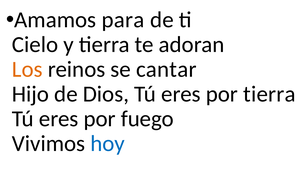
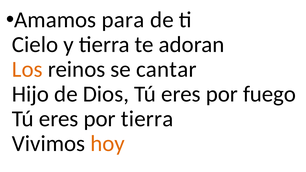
por tierra: tierra -> fuego
por fuego: fuego -> tierra
hoy colour: blue -> orange
